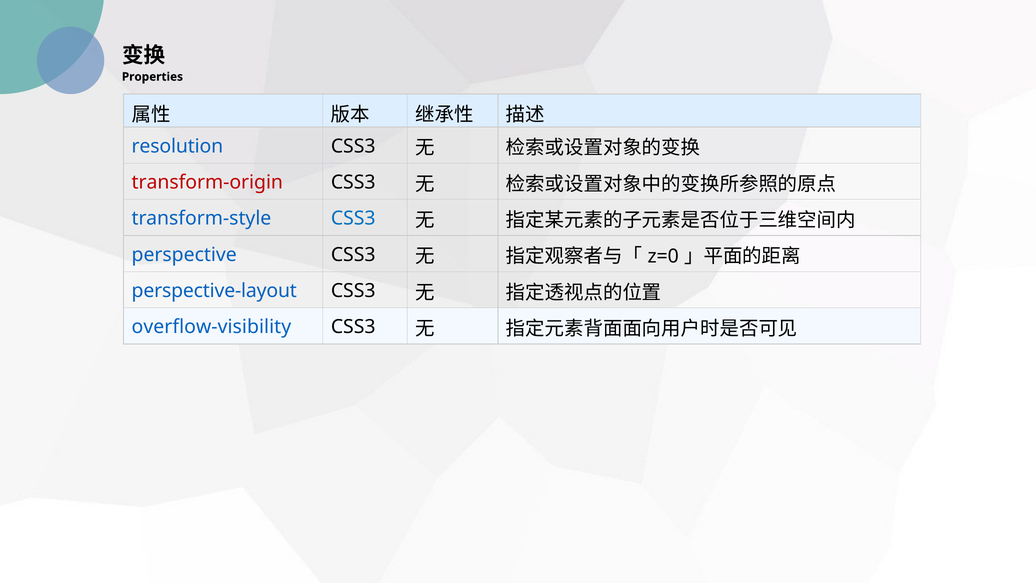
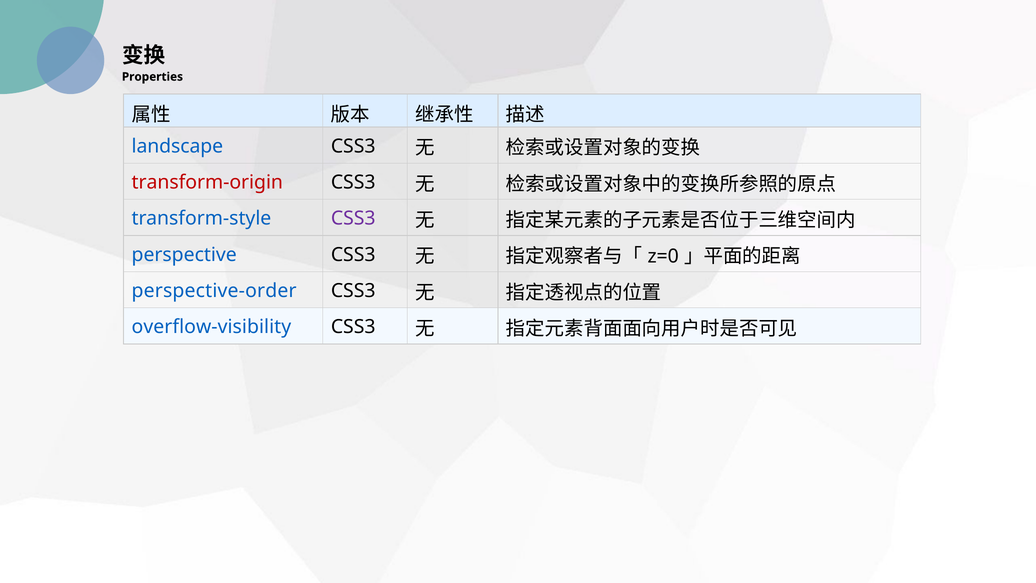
resolution: resolution -> landscape
CSS3 at (353, 218) colour: blue -> purple
perspective-layout: perspective-layout -> perspective-order
